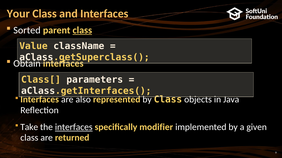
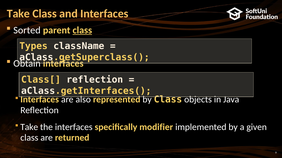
Your at (18, 14): Your -> Take
Value: Value -> Types
Class[ parameters: parameters -> reflection
interfaces at (74, 128) underline: present -> none
